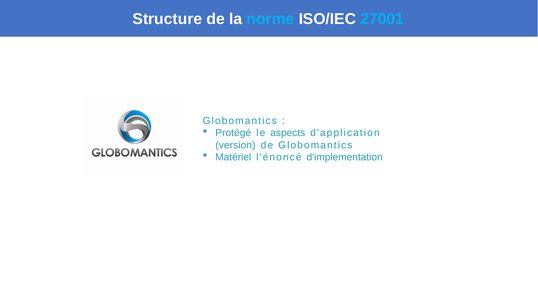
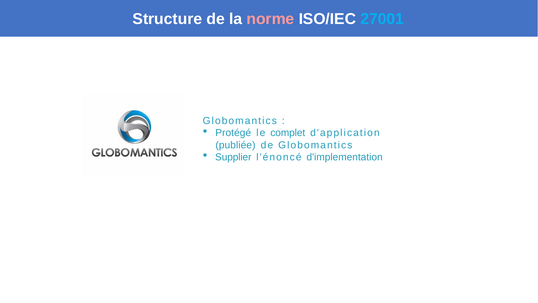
norme colour: light blue -> pink
aspects: aspects -> complet
version: version -> publiée
Matériel: Matériel -> Supplier
